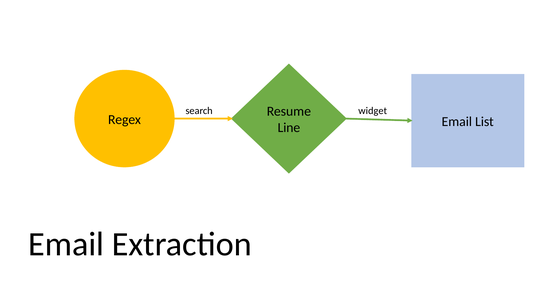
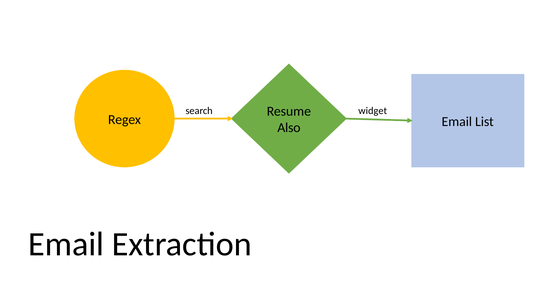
Line: Line -> Also
